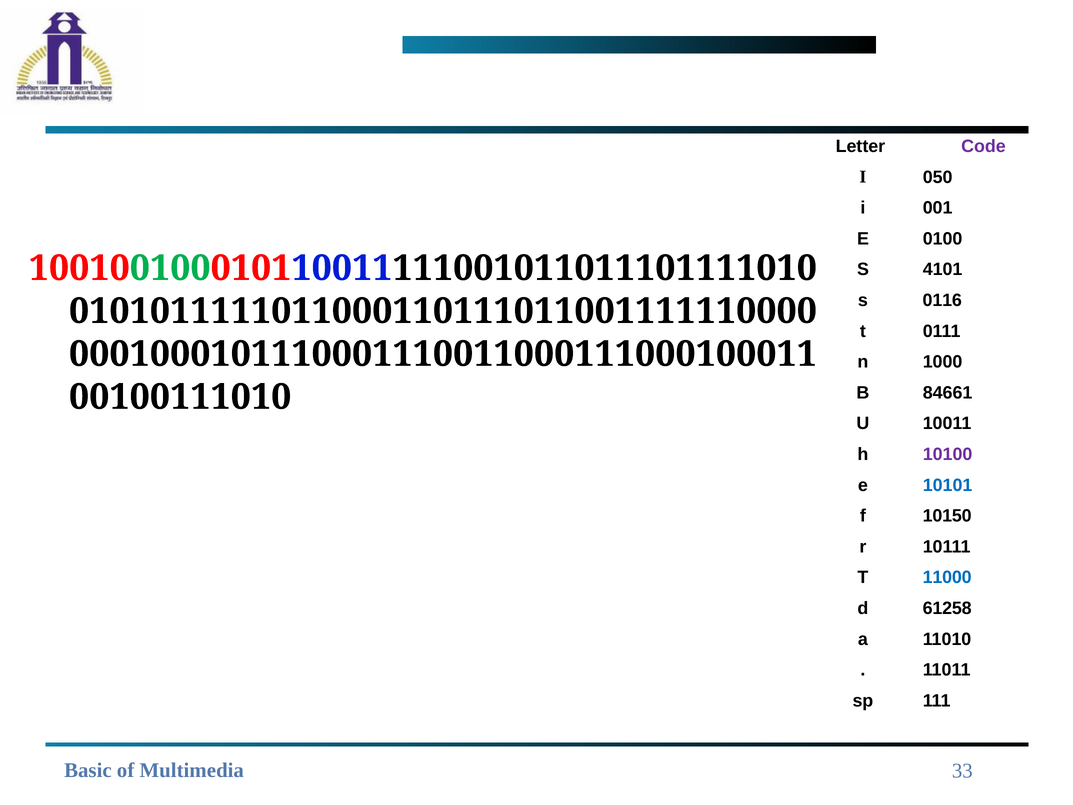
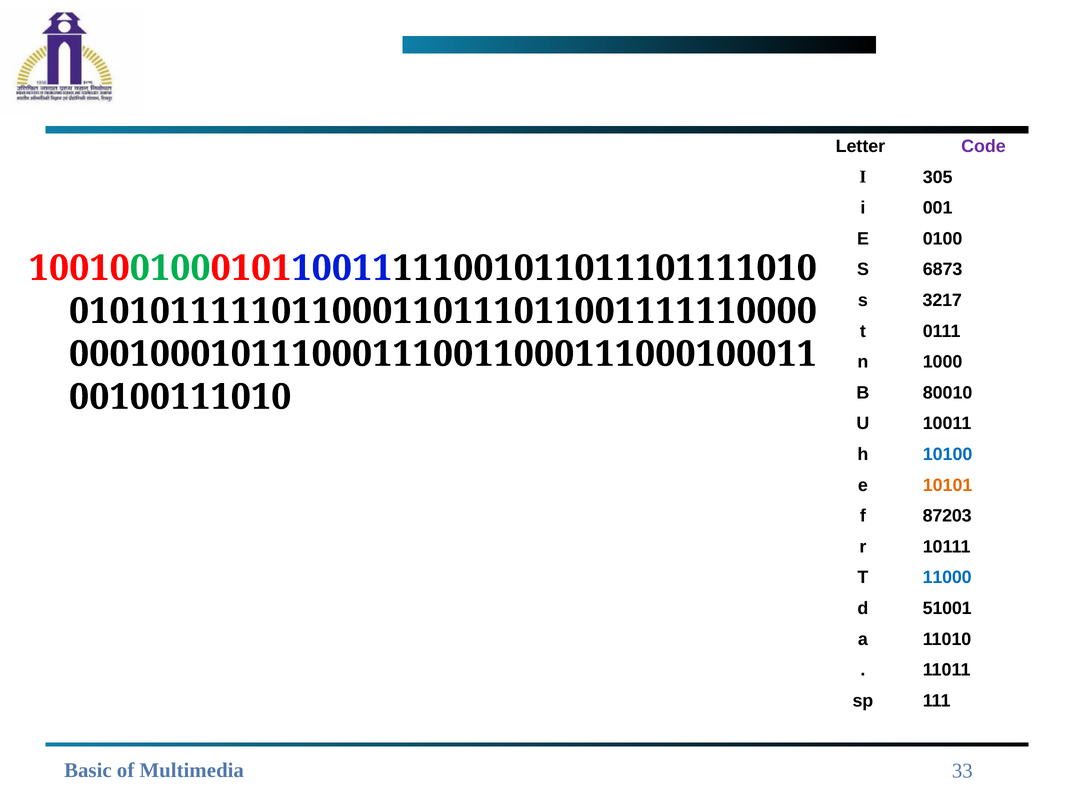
050: 050 -> 305
4101: 4101 -> 6873
0116: 0116 -> 3217
84661: 84661 -> 80010
10100 colour: purple -> blue
10101 colour: blue -> orange
10150: 10150 -> 87203
61258: 61258 -> 51001
